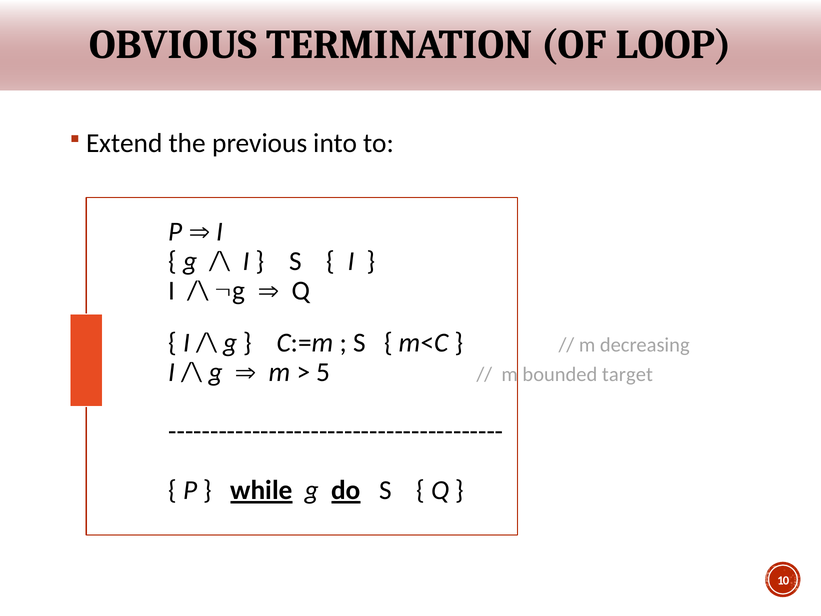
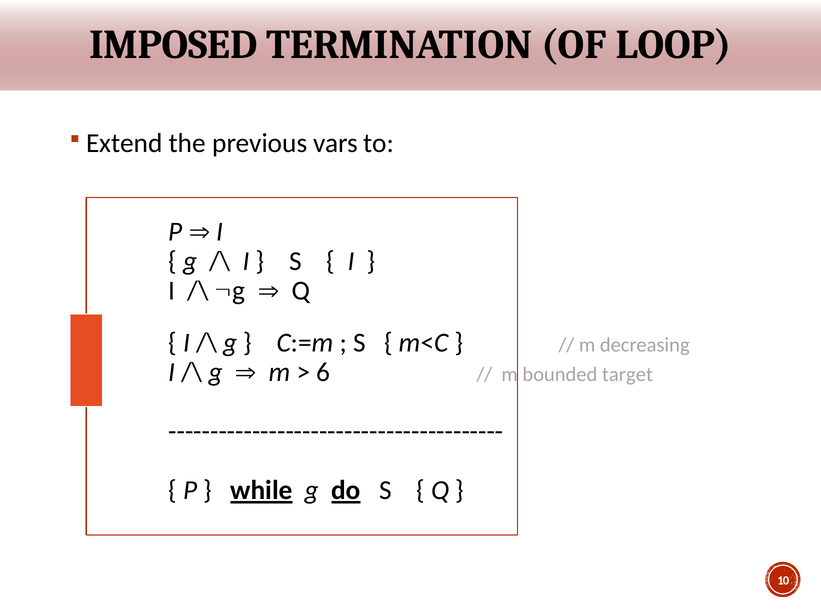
OBVIOUS: OBVIOUS -> IMPOSED
into: into -> vars
5: 5 -> 6
